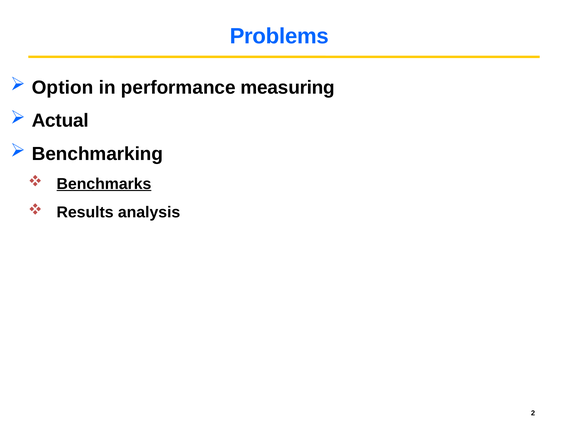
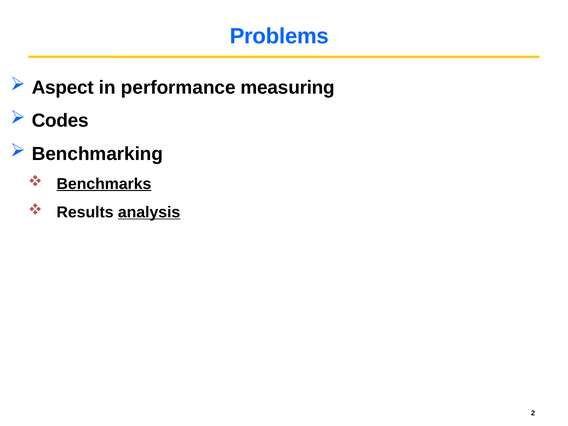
Option: Option -> Aspect
Actual: Actual -> Codes
analysis underline: none -> present
